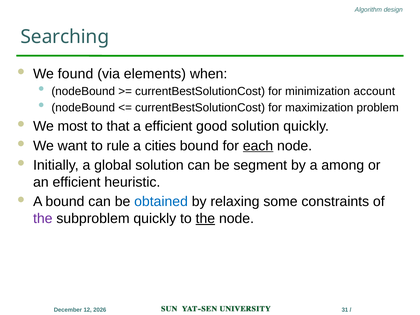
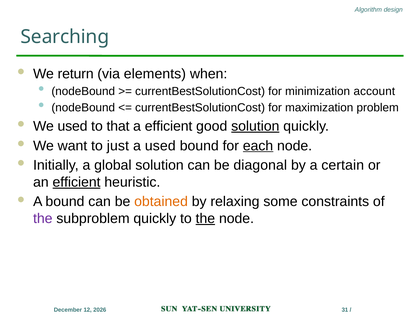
found: found -> return
We most: most -> used
solution at (255, 126) underline: none -> present
rule: rule -> just
a cities: cities -> used
segment: segment -> diagonal
among: among -> certain
efficient at (77, 182) underline: none -> present
obtained colour: blue -> orange
